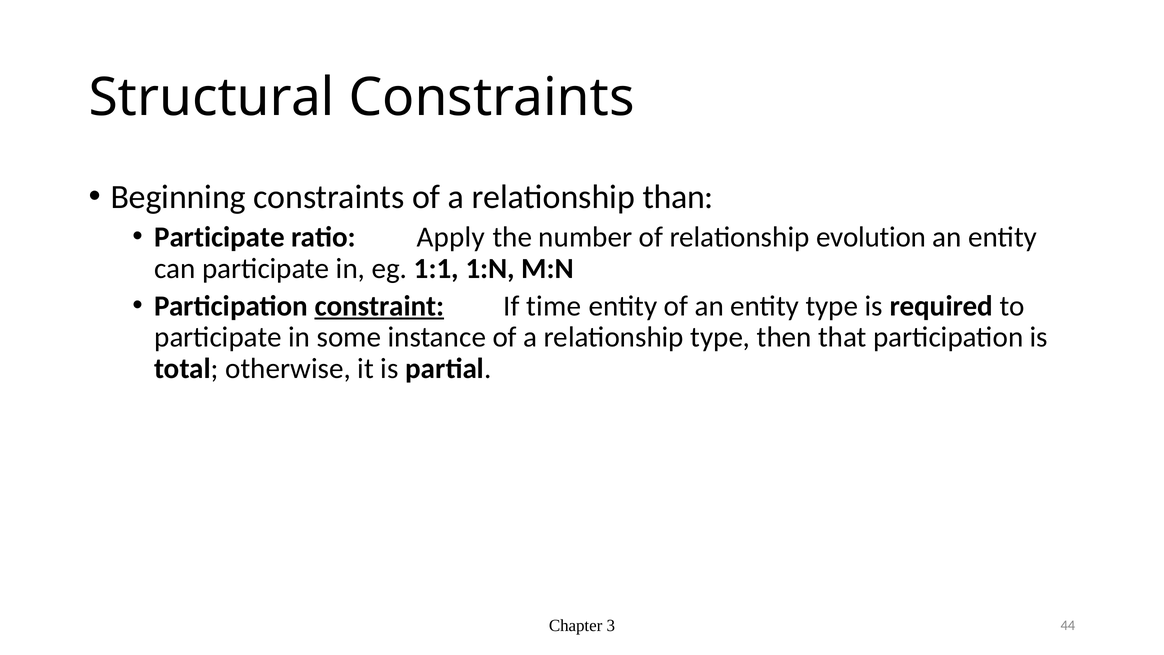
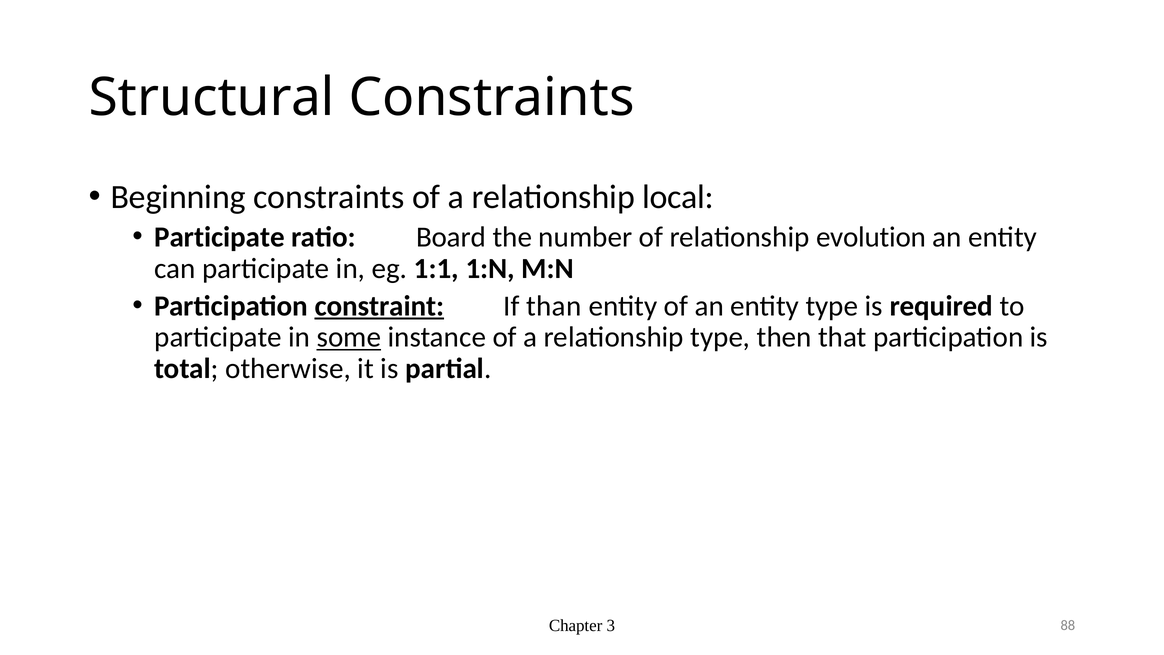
than: than -> local
Apply: Apply -> Board
time: time -> than
some underline: none -> present
44: 44 -> 88
